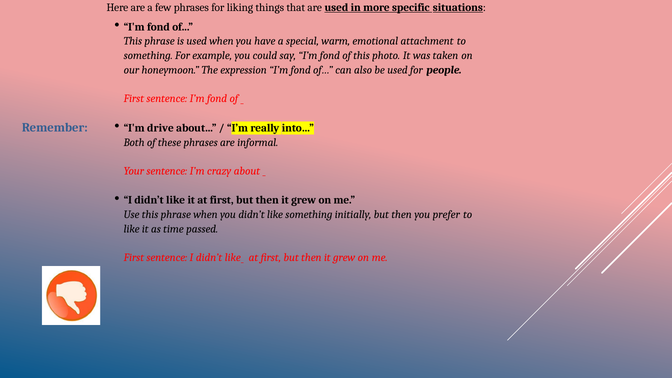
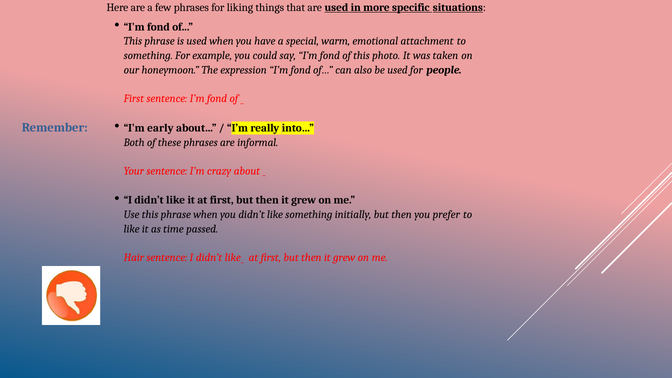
drive: drive -> early
First at (134, 258): First -> Hair
